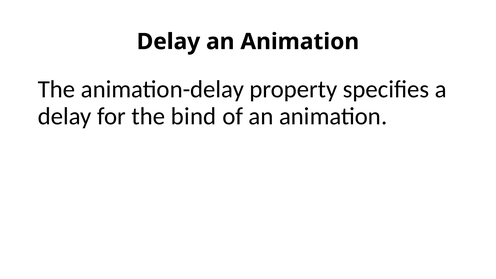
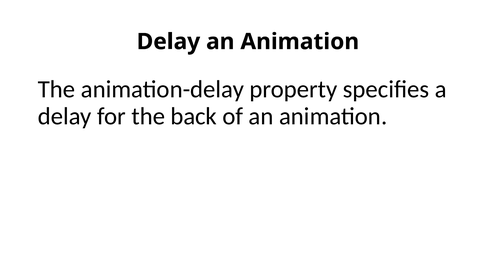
bind: bind -> back
